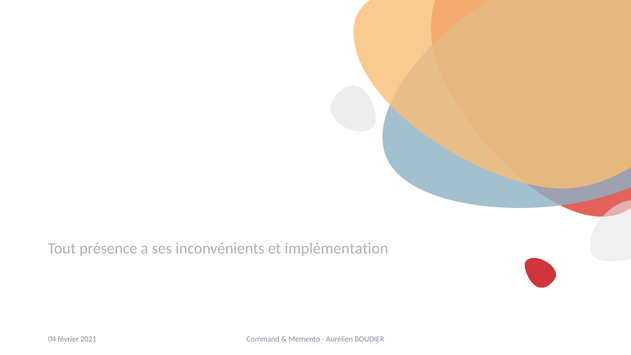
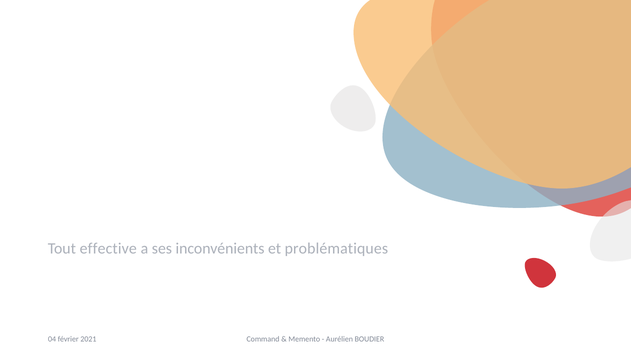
présence: présence -> effective
implémentation: implémentation -> problématiques
